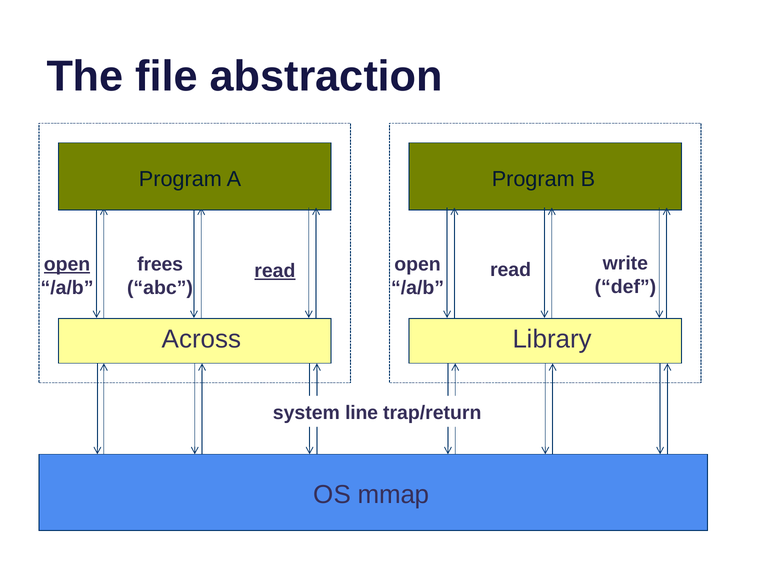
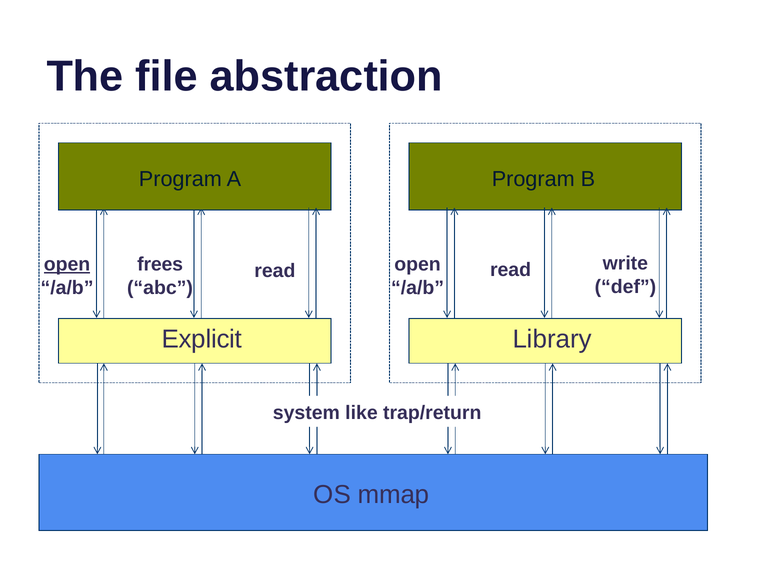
read at (275, 271) underline: present -> none
Across: Across -> Explicit
line: line -> like
